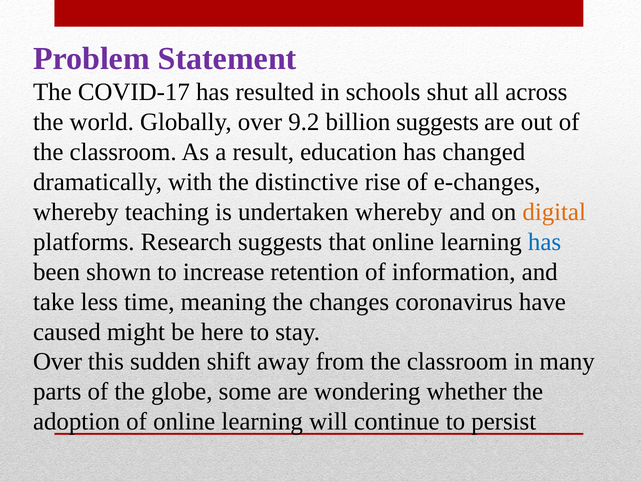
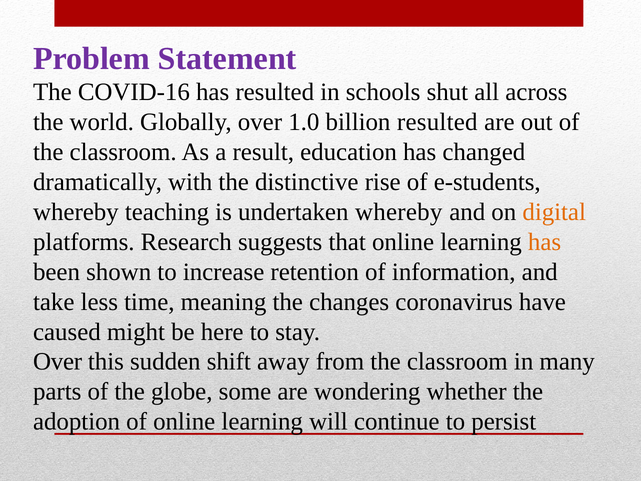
COVID-17: COVID-17 -> COVID-16
9.2: 9.2 -> 1.0
billion suggests: suggests -> resulted
e-changes: e-changes -> e-students
has at (545, 242) colour: blue -> orange
